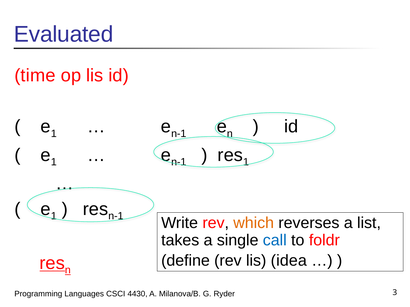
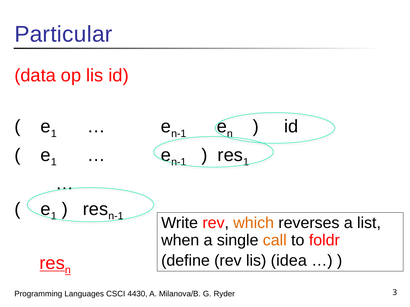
Evaluated: Evaluated -> Particular
time: time -> data
takes: takes -> when
call colour: blue -> orange
